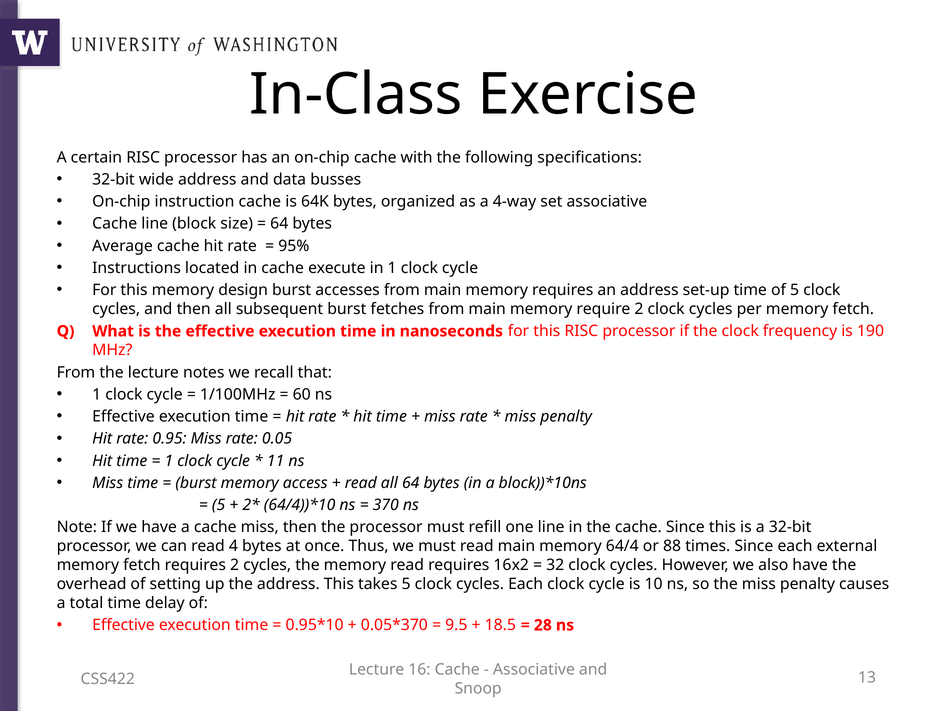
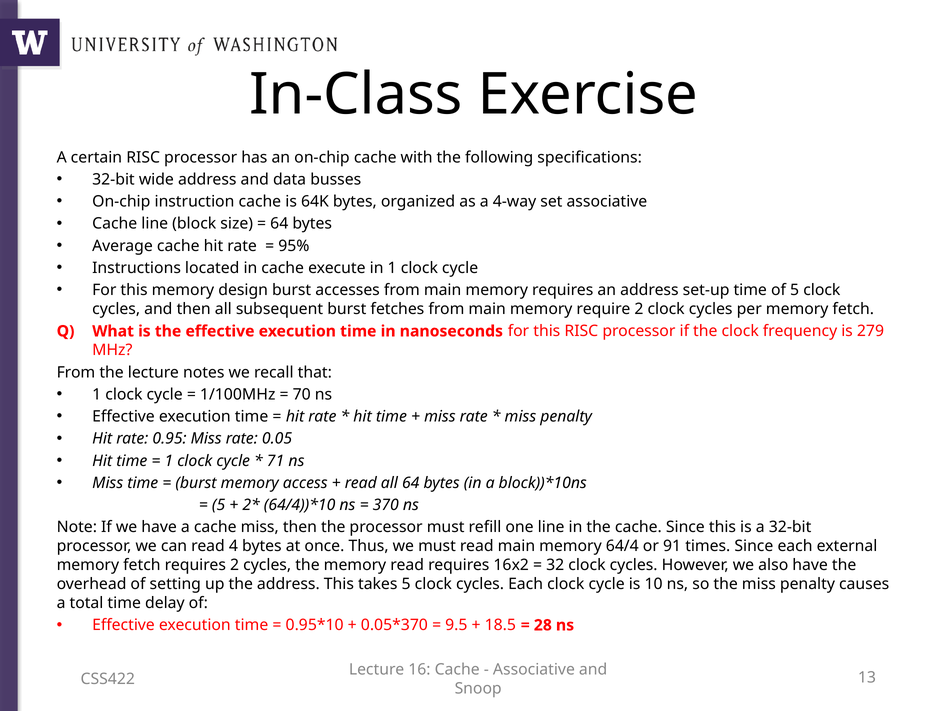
190: 190 -> 279
60: 60 -> 70
11: 11 -> 71
88: 88 -> 91
